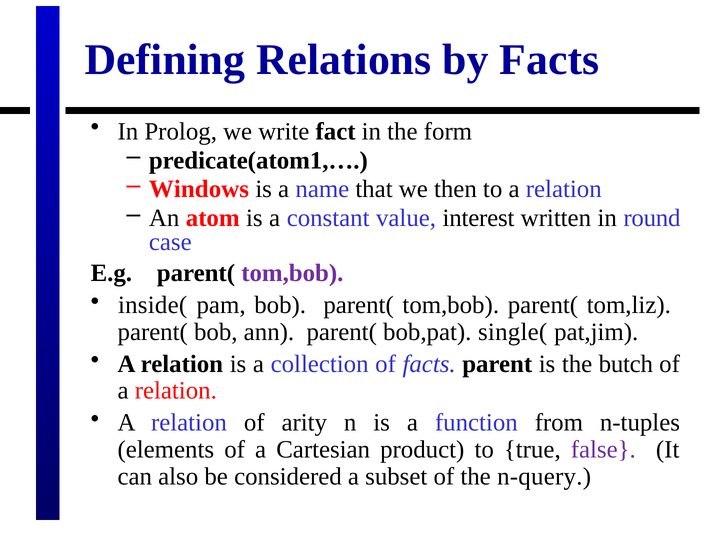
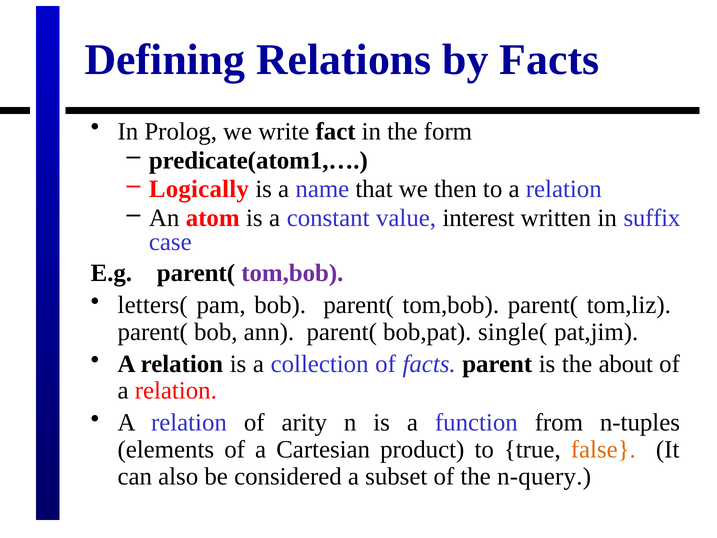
Windows: Windows -> Logically
round: round -> suffix
inside(: inside( -> letters(
butch: butch -> about
false colour: purple -> orange
